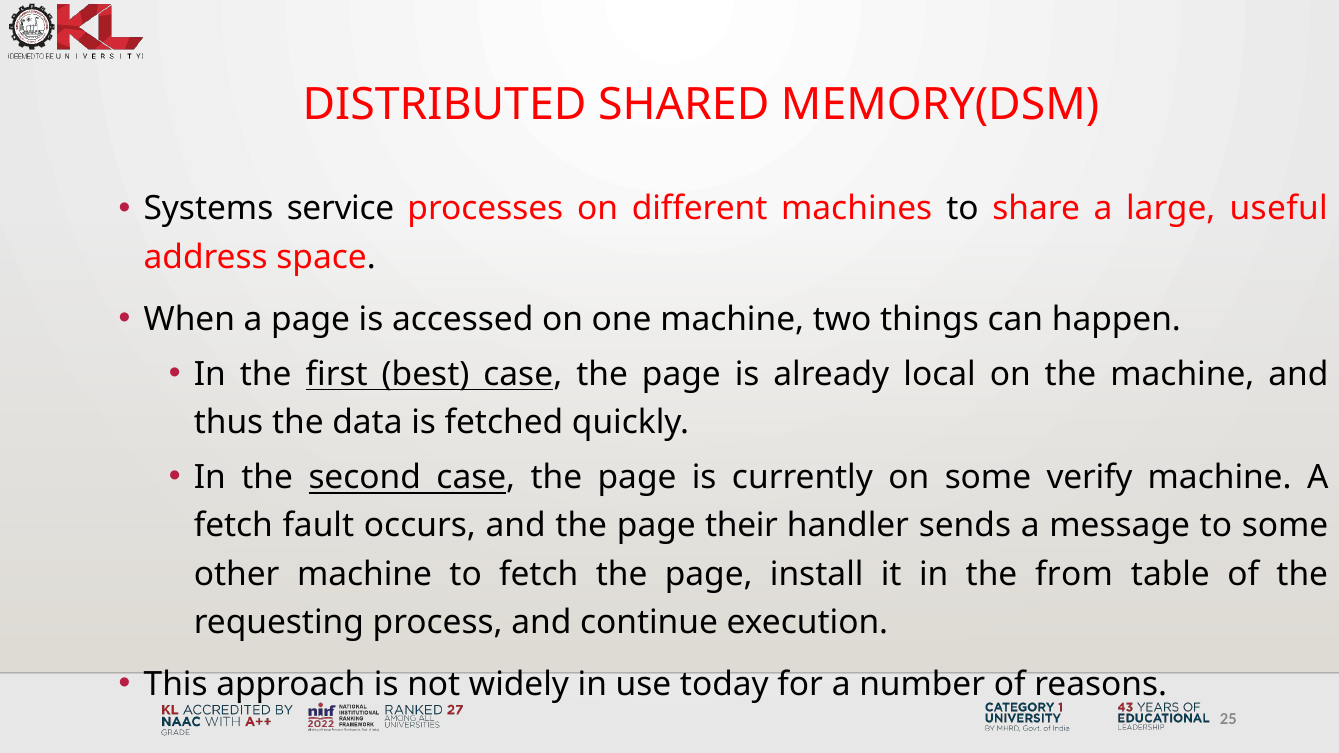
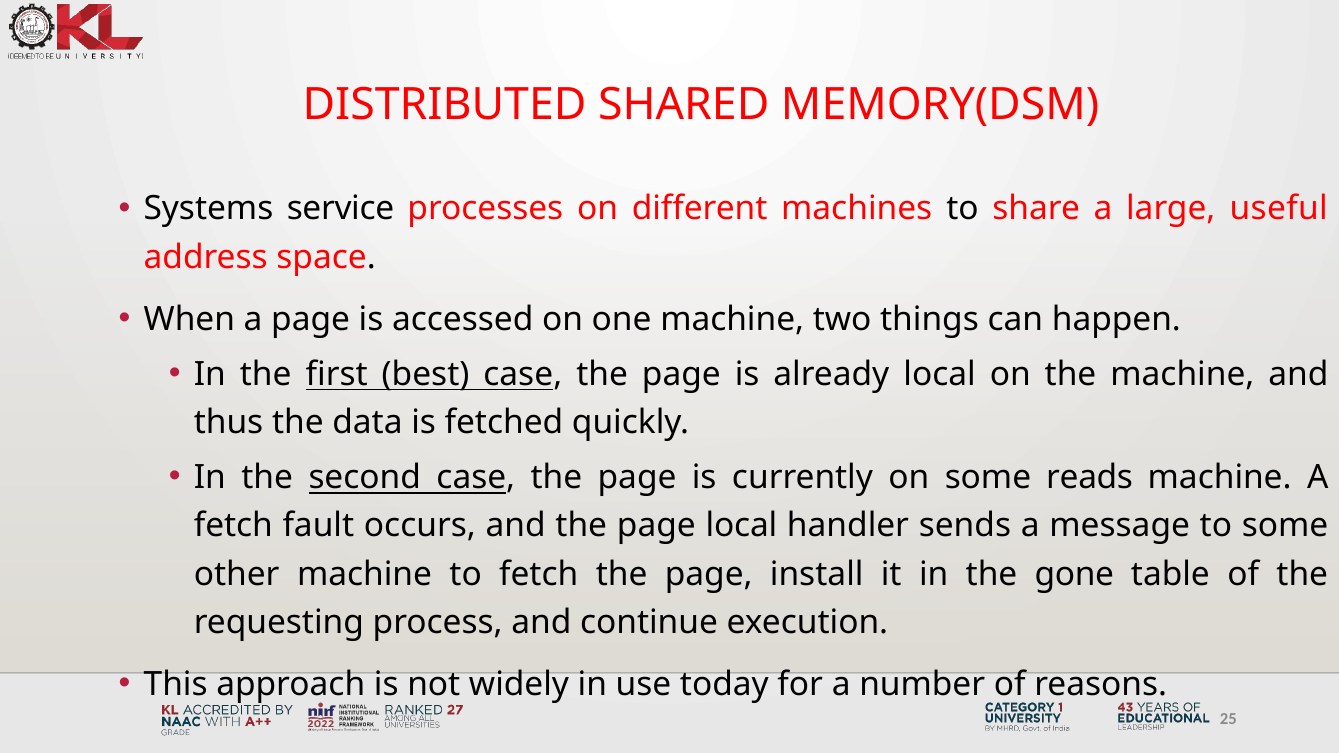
verify: verify -> reads
page their: their -> local
from: from -> gone
